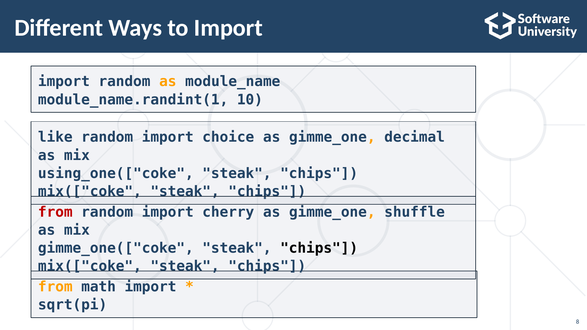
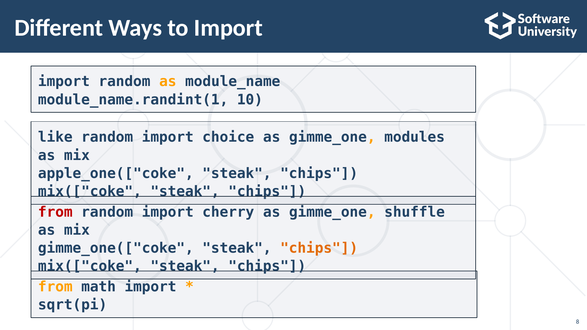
decimal: decimal -> modules
using_one(["coke: using_one(["coke -> apple_one(["coke
chips at (319, 248) colour: black -> orange
